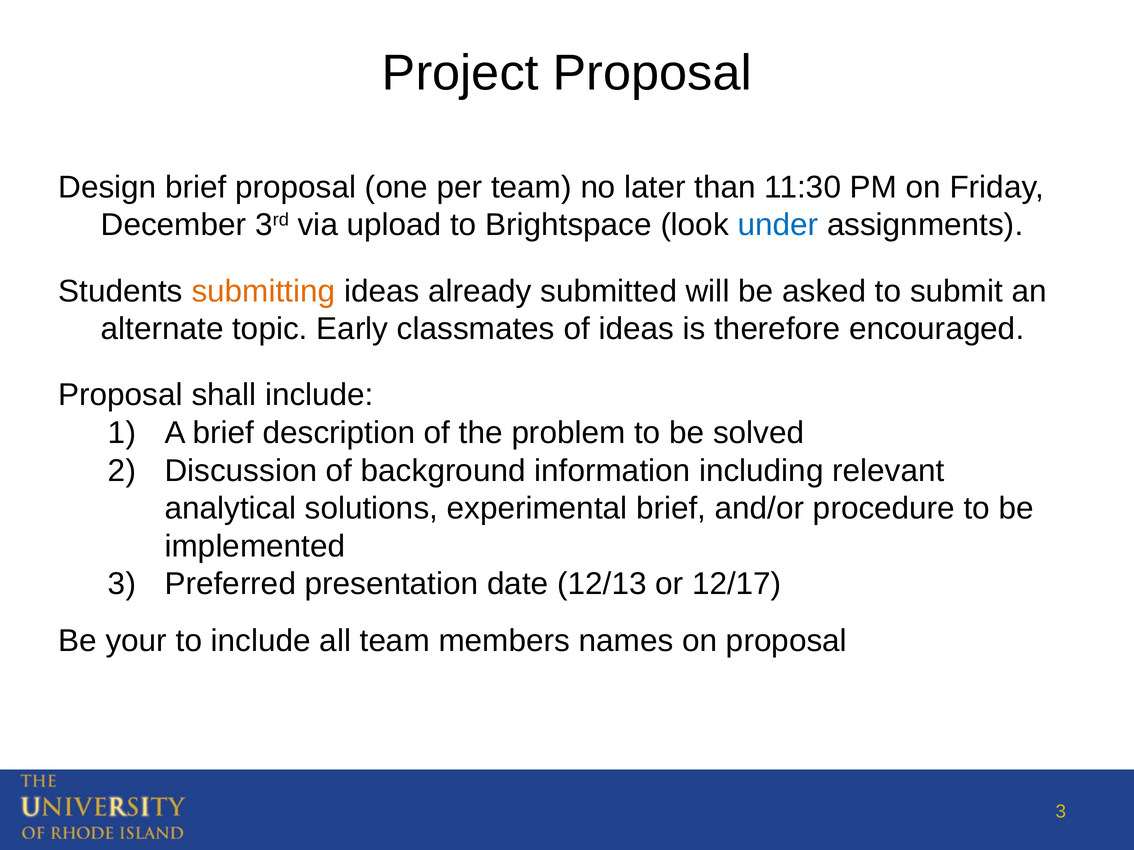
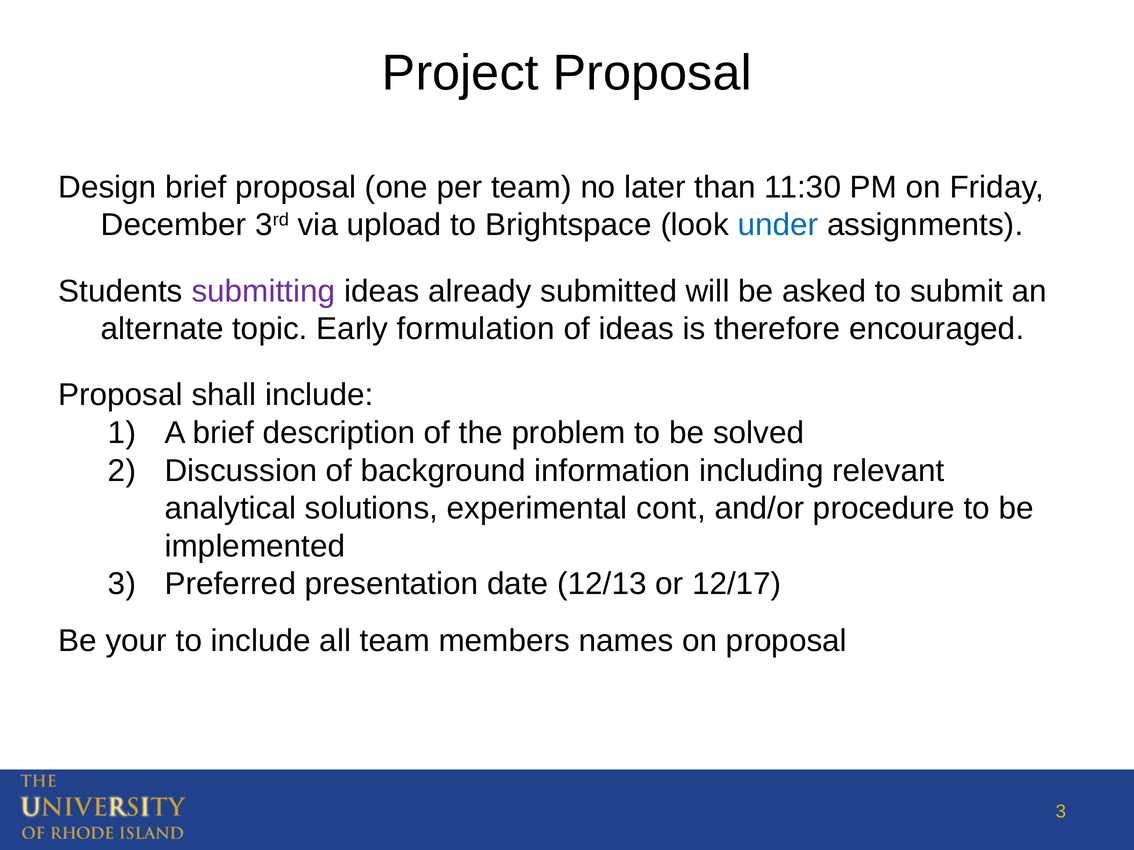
submitting colour: orange -> purple
classmates: classmates -> formulation
experimental brief: brief -> cont
